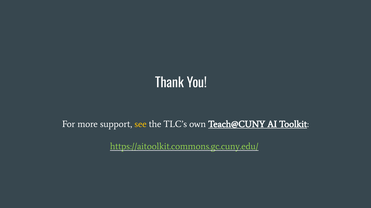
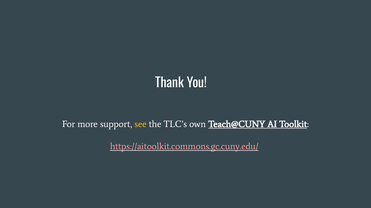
https://aitoolkit.commons.gc.cuny.edu/ colour: light green -> pink
